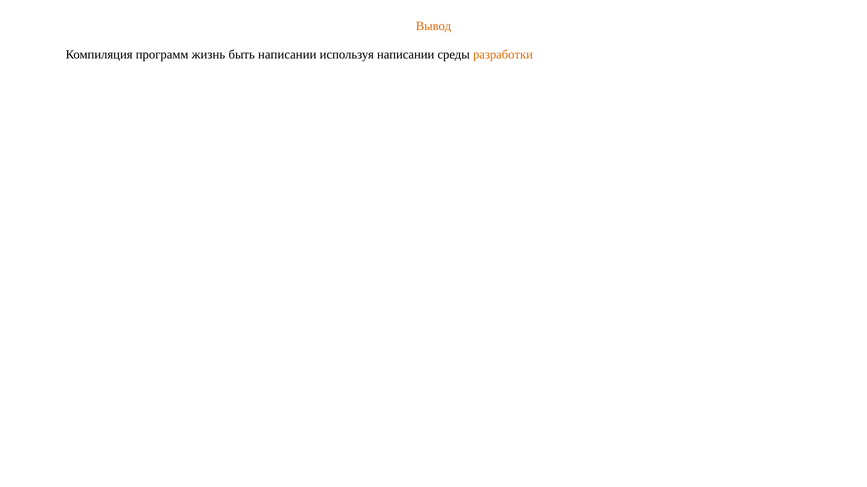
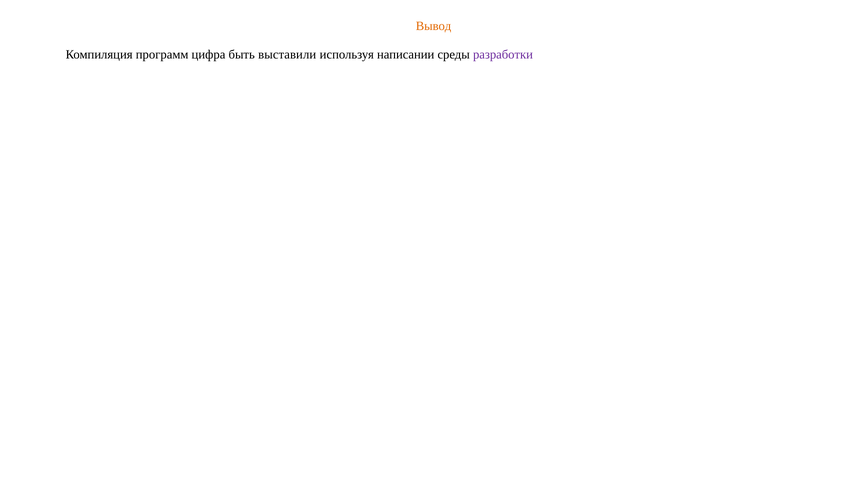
жизнь: жизнь -> цифра
быть написании: написании -> выставили
разработки colour: orange -> purple
